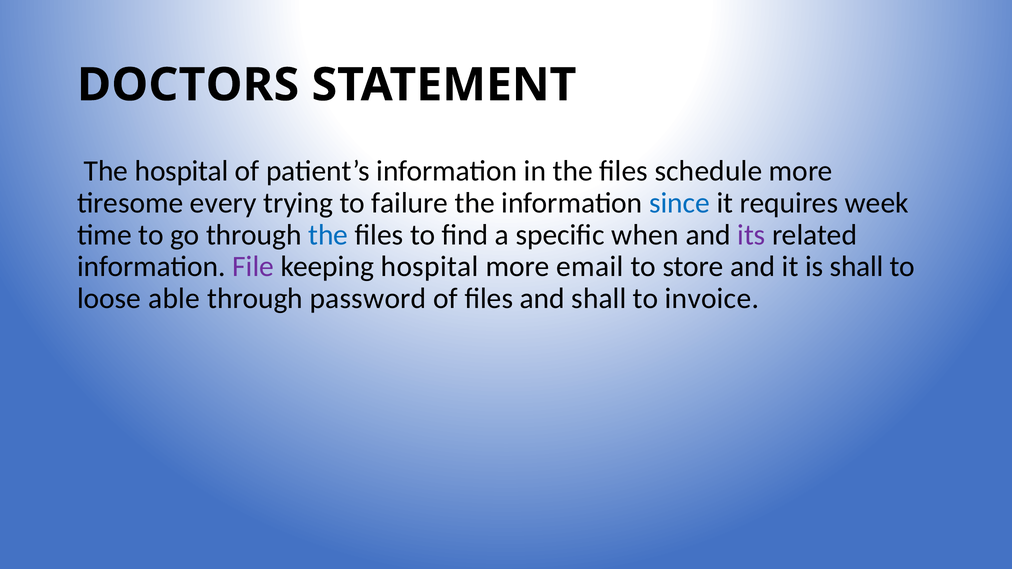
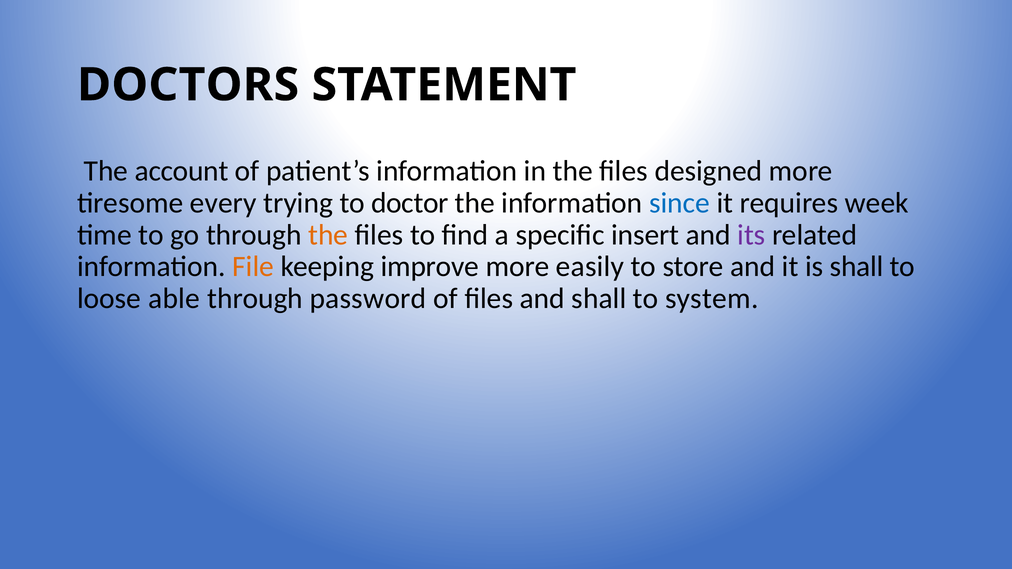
The hospital: hospital -> account
schedule: schedule -> designed
failure: failure -> doctor
the at (328, 235) colour: blue -> orange
when: when -> insert
File colour: purple -> orange
keeping hospital: hospital -> improve
email: email -> easily
invoice: invoice -> system
